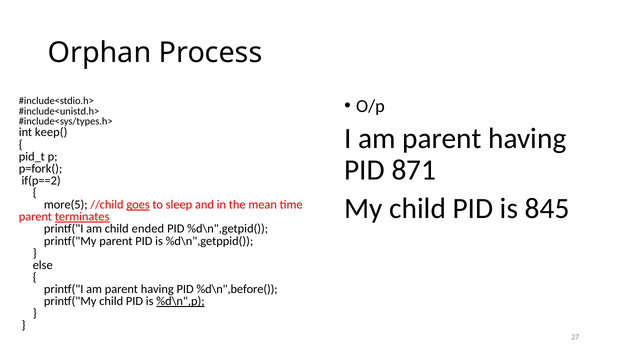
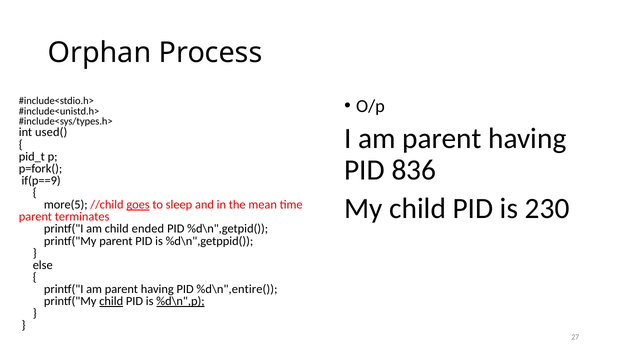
keep(: keep( -> used(
871: 871 -> 836
if(p==2: if(p==2 -> if(p==9
845: 845 -> 230
terminates underline: present -> none
%d\n",before(: %d\n",before( -> %d\n",entire(
child at (111, 301) underline: none -> present
